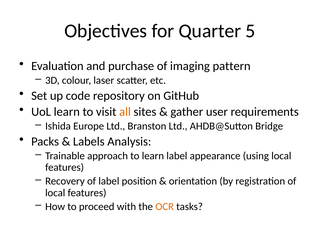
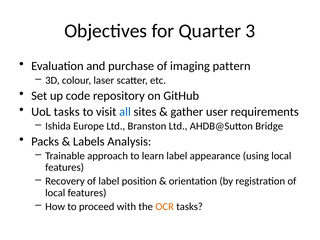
5: 5 -> 3
UoL learn: learn -> tasks
all colour: orange -> blue
